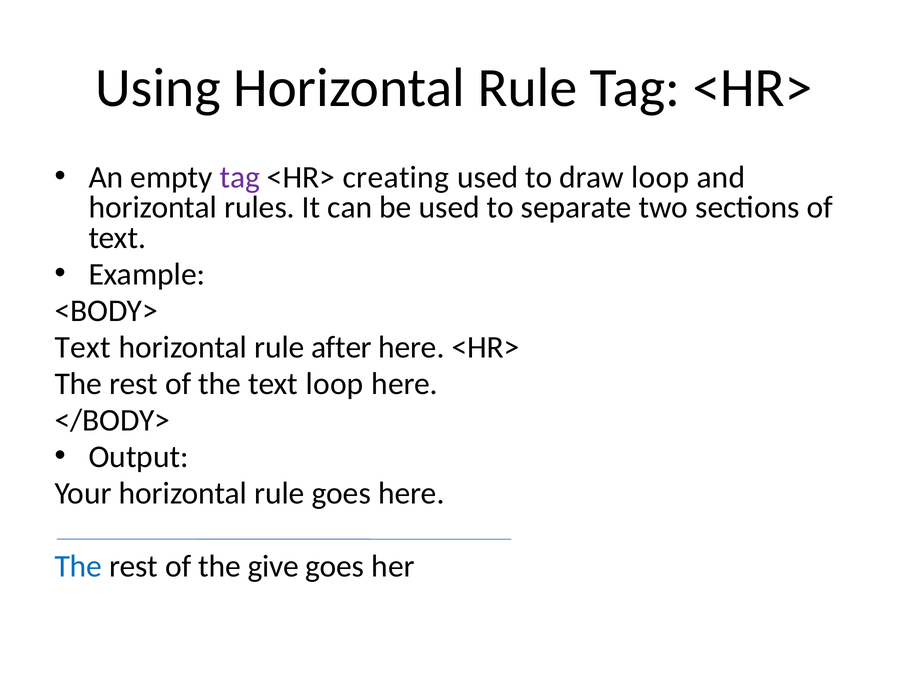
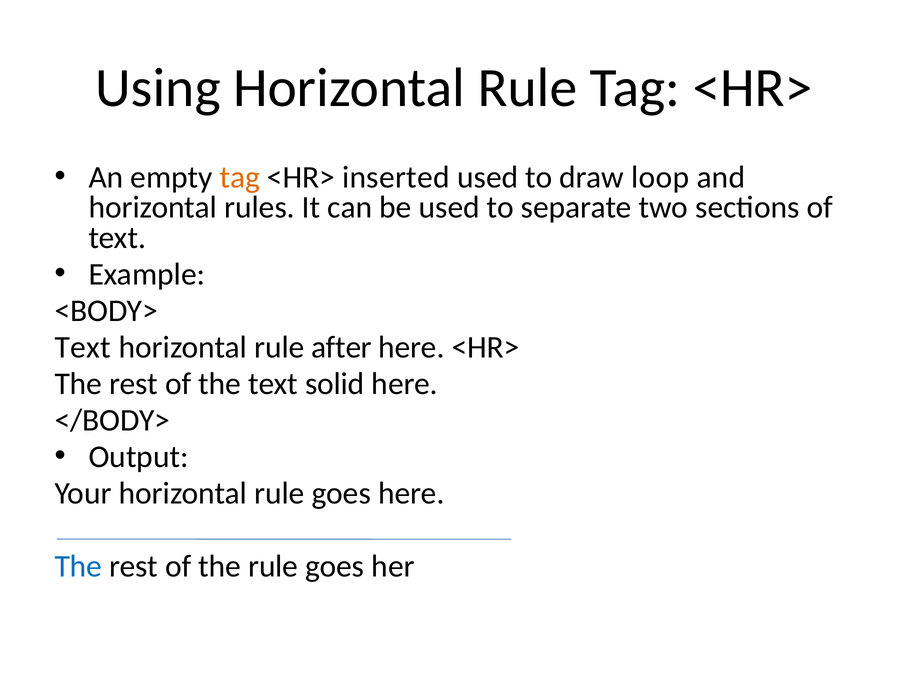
tag at (240, 177) colour: purple -> orange
creating: creating -> inserted
text loop: loop -> solid
the give: give -> rule
